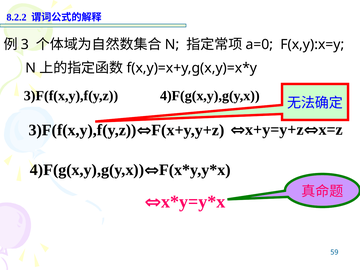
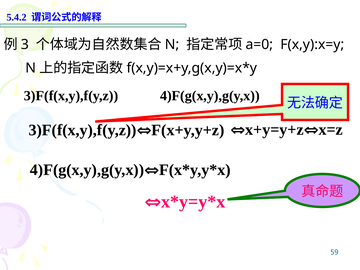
8.2.2: 8.2.2 -> 5.4.2
